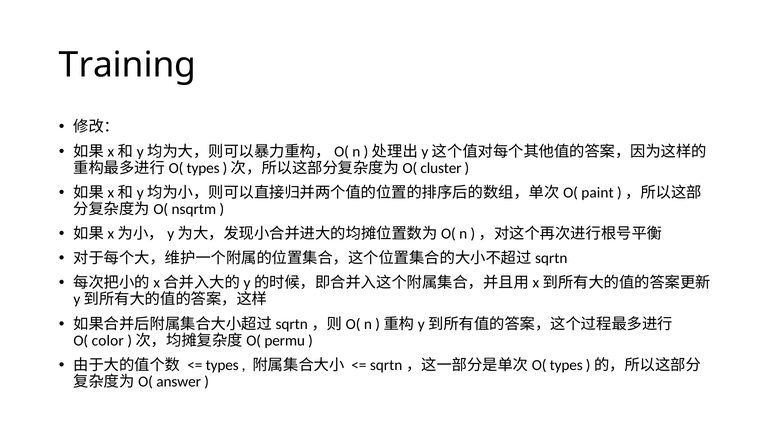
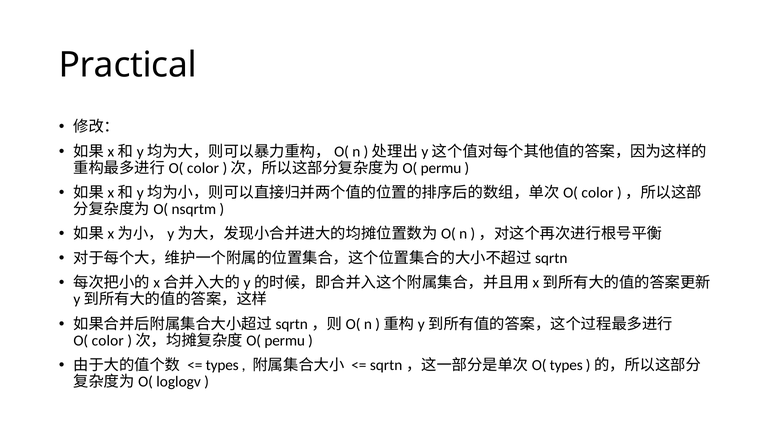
Training: Training -> Practical
types at (203, 168): types -> color
cluster at (441, 168): cluster -> permu
paint at (597, 193): paint -> color
answer: answer -> loglogv
